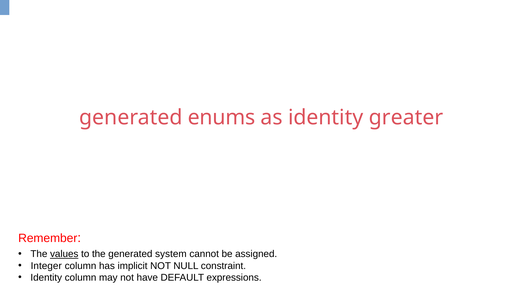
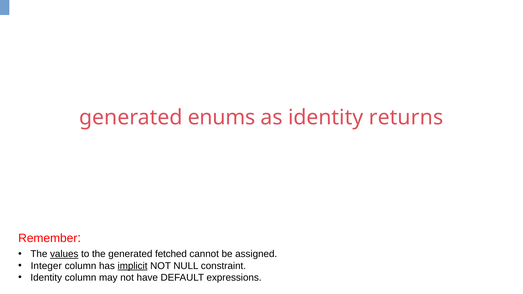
greater: greater -> returns
system: system -> fetched
implicit underline: none -> present
